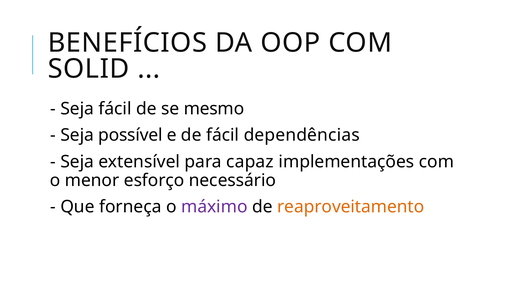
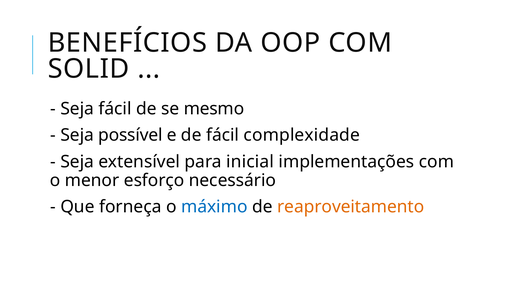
dependências: dependências -> complexidade
capaz: capaz -> inicial
máximo colour: purple -> blue
